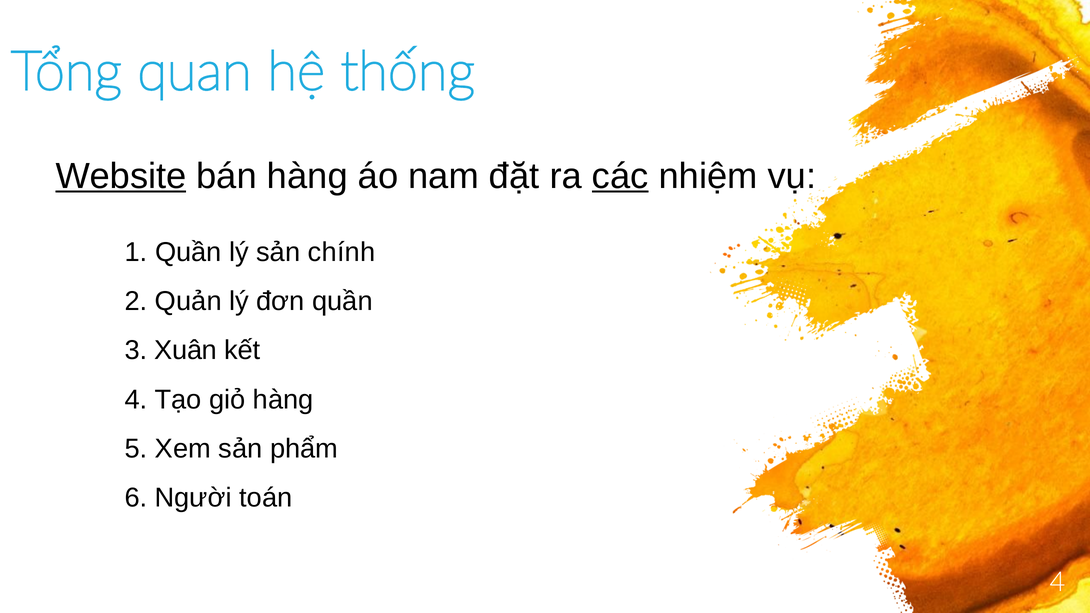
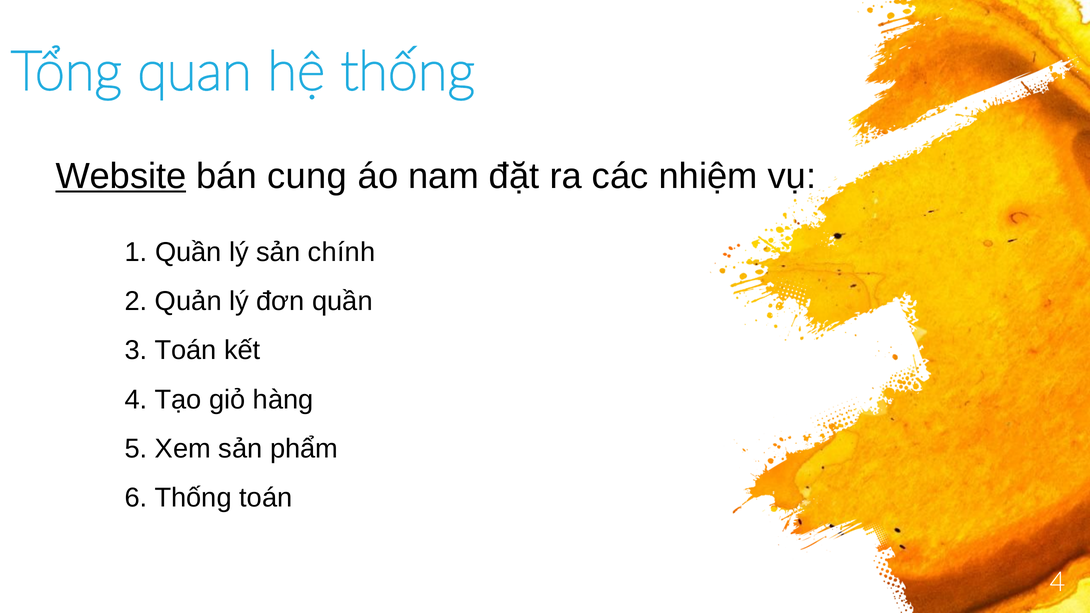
bán hàng: hàng -> cung
các underline: present -> none
3 Xuân: Xuân -> Toán
6 Người: Người -> Thống
